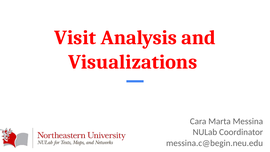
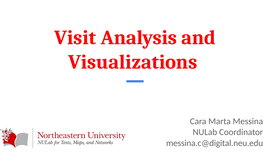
messina.c@begin.neu.edu: messina.c@begin.neu.edu -> messina.c@digital.neu.edu
